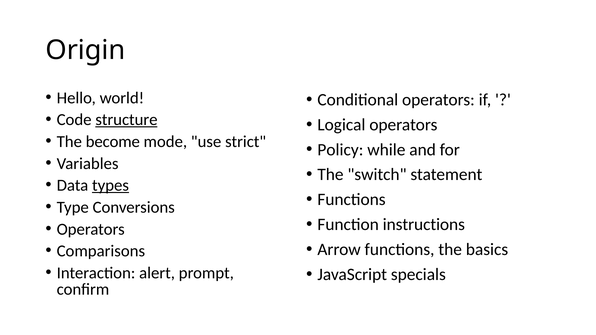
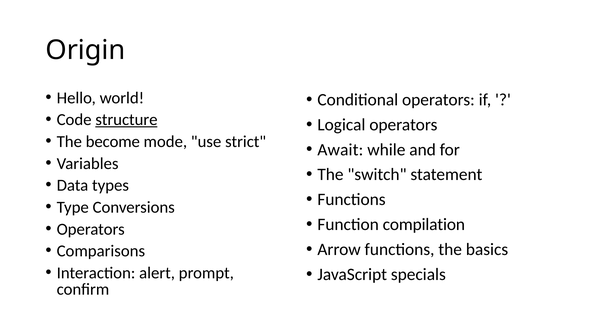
Policy: Policy -> Await
types underline: present -> none
instructions: instructions -> compilation
